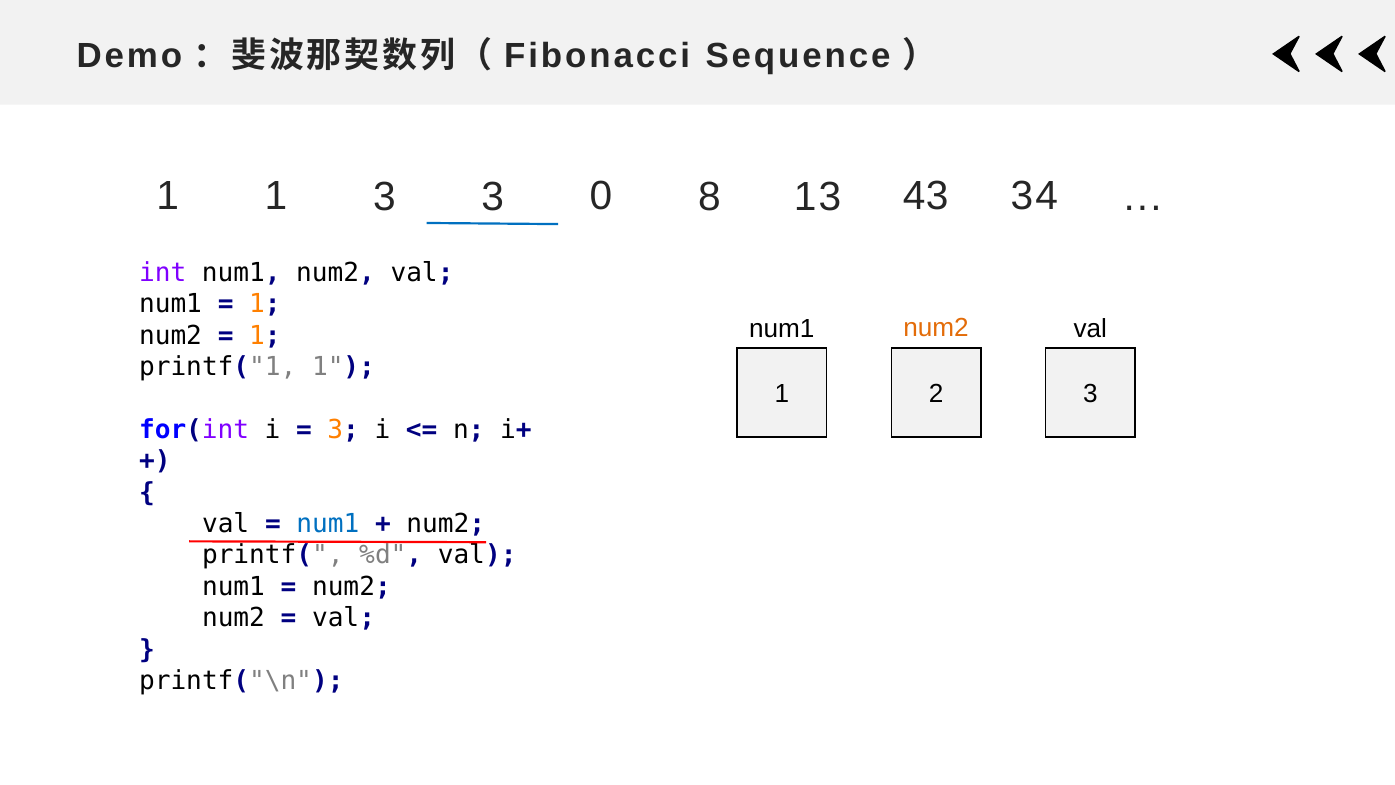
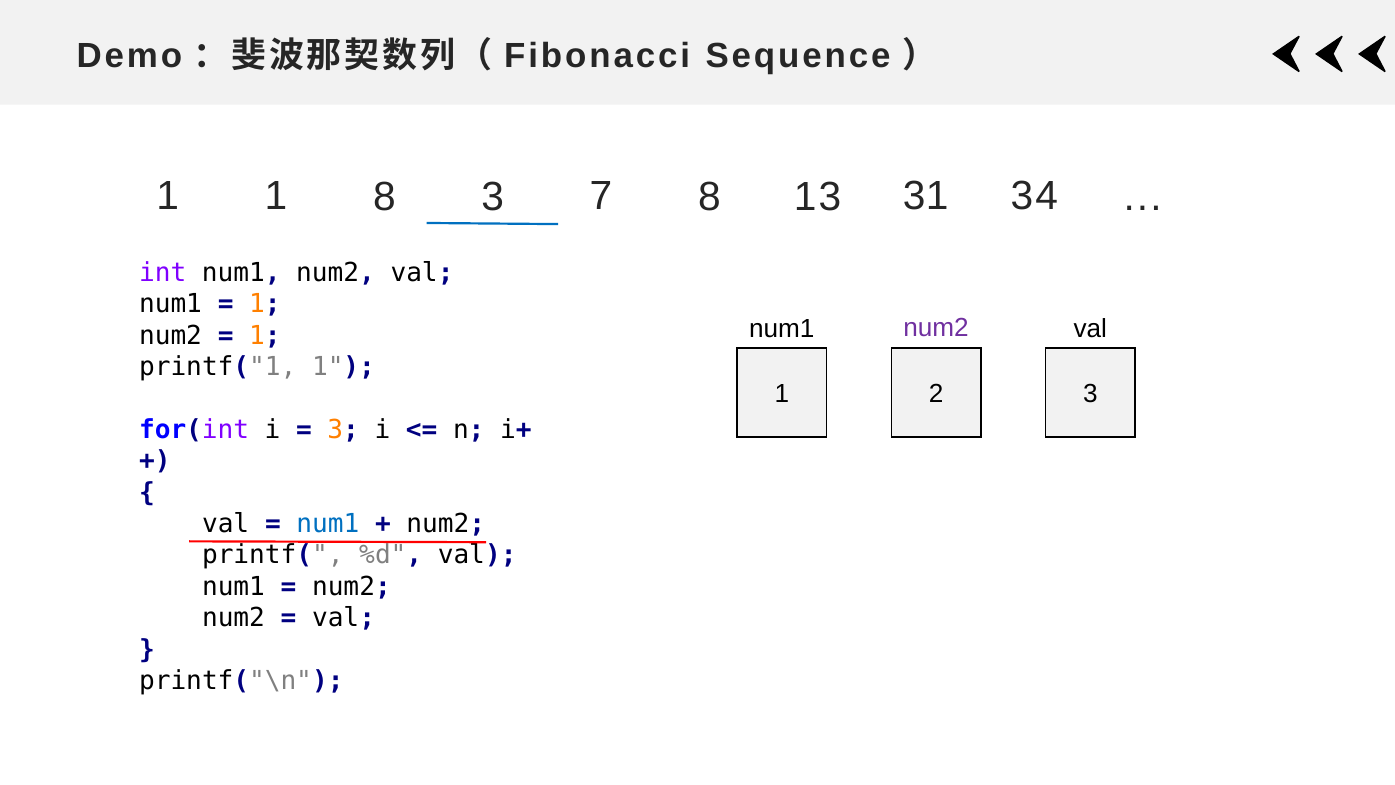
1 3: 3 -> 8
0: 0 -> 7
43: 43 -> 31
num2 at (936, 328) colour: orange -> purple
